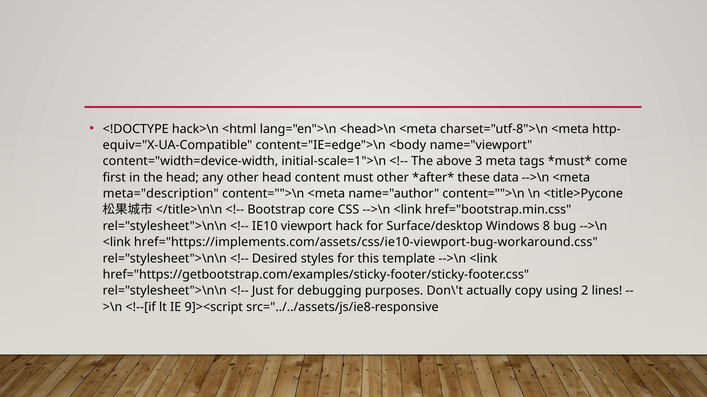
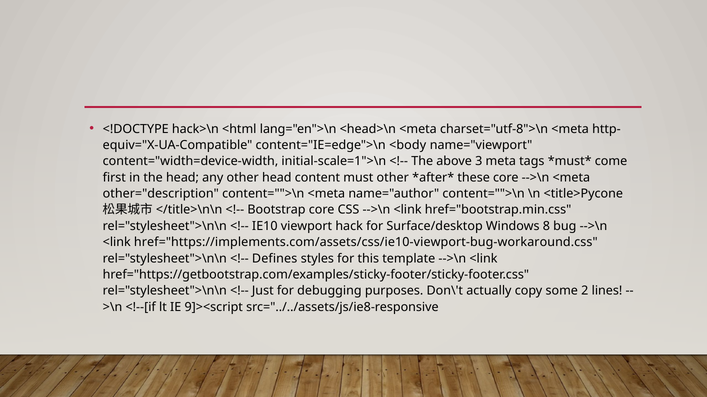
these data: data -> core
meta="description: meta="description -> other="description
Desired: Desired -> Defines
using: using -> some
